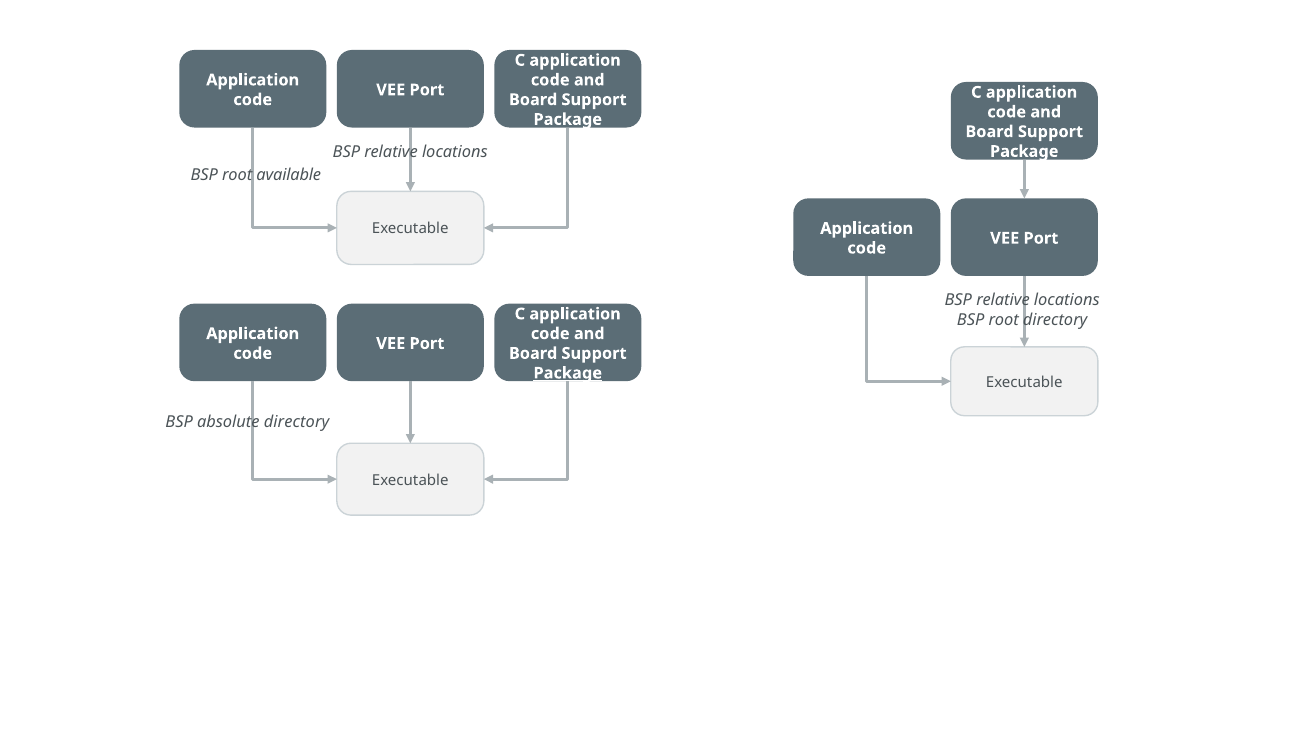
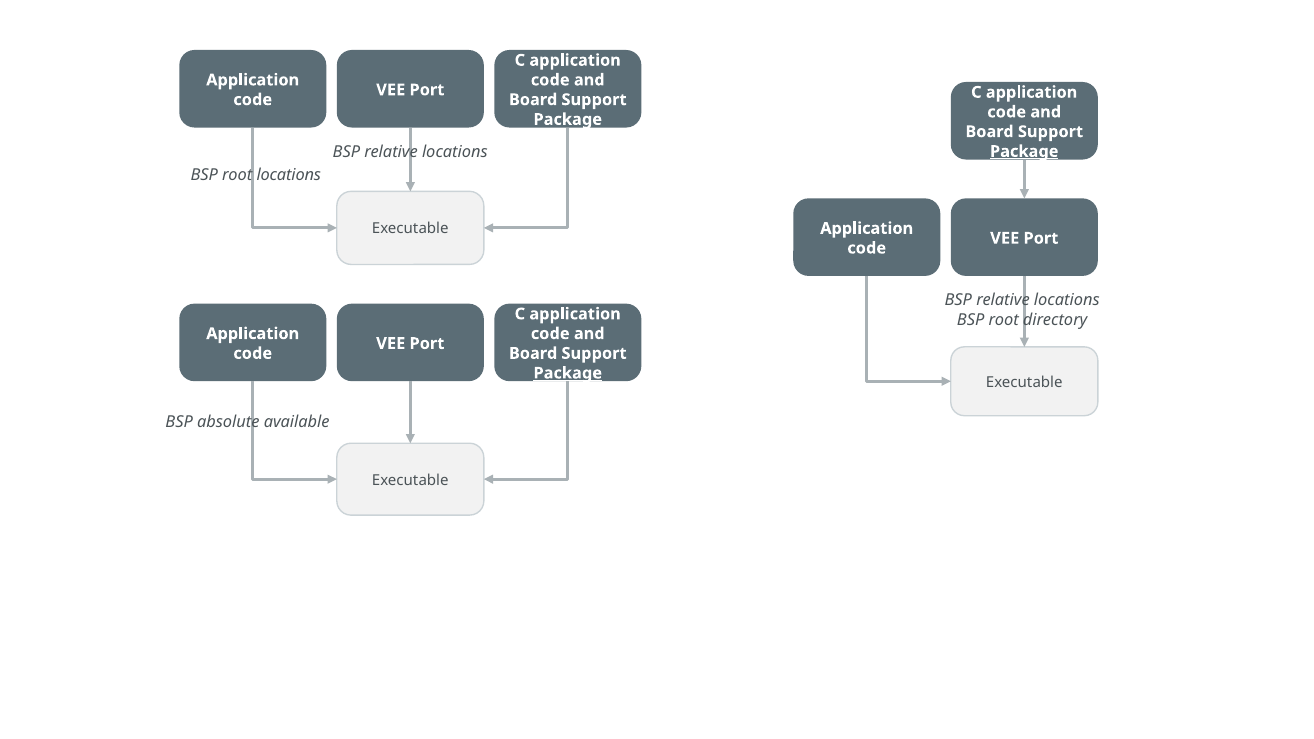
Package at (1024, 151) underline: none -> present
root available: available -> locations
absolute directory: directory -> available
